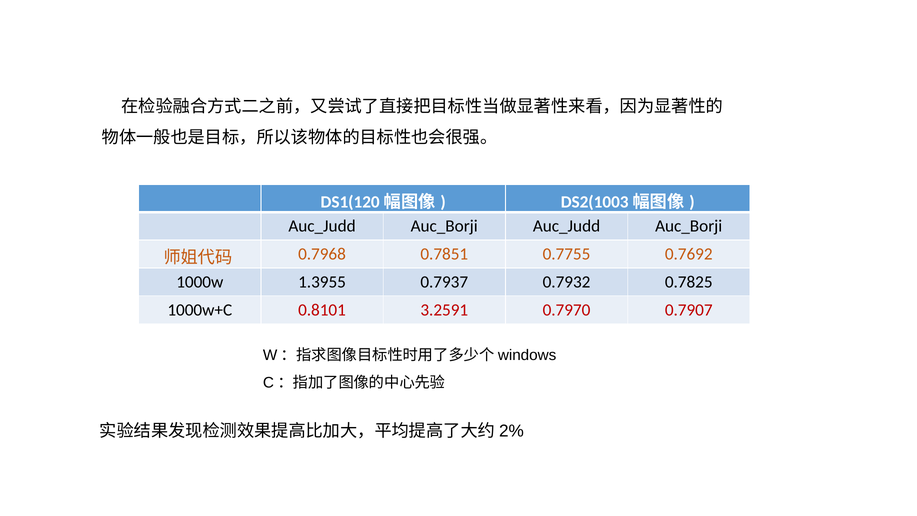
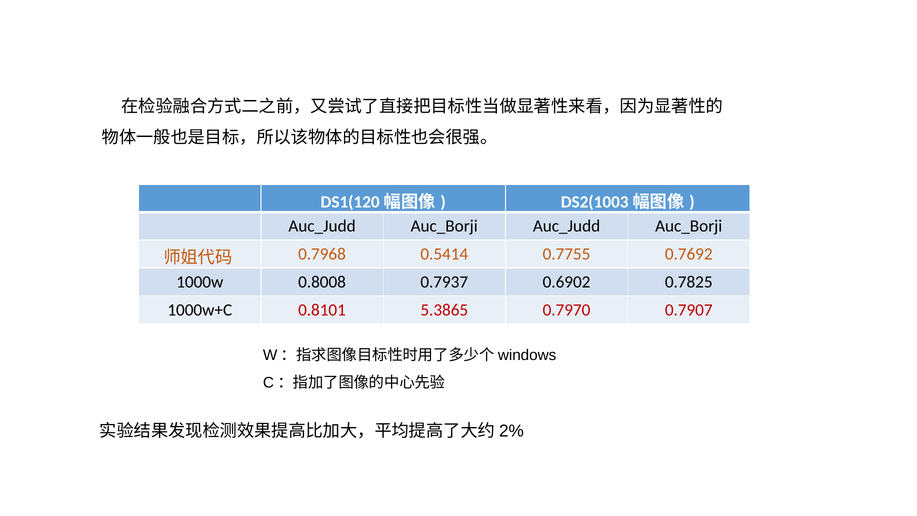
0.7851: 0.7851 -> 0.5414
1.3955: 1.3955 -> 0.8008
0.7932: 0.7932 -> 0.6902
3.2591: 3.2591 -> 5.3865
